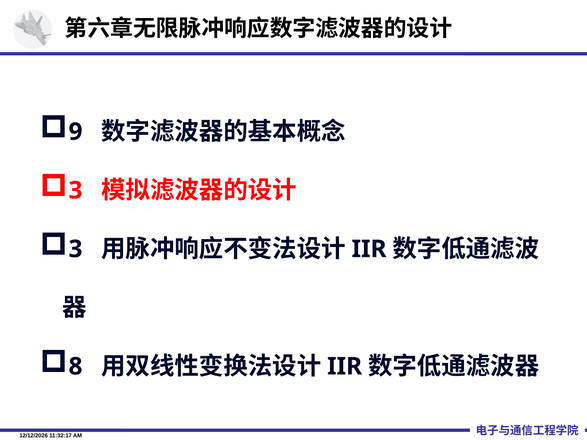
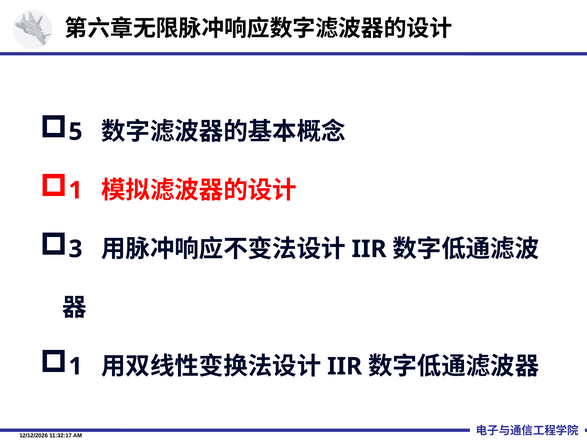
9: 9 -> 5
3 at (76, 191): 3 -> 1
8 at (76, 367): 8 -> 1
